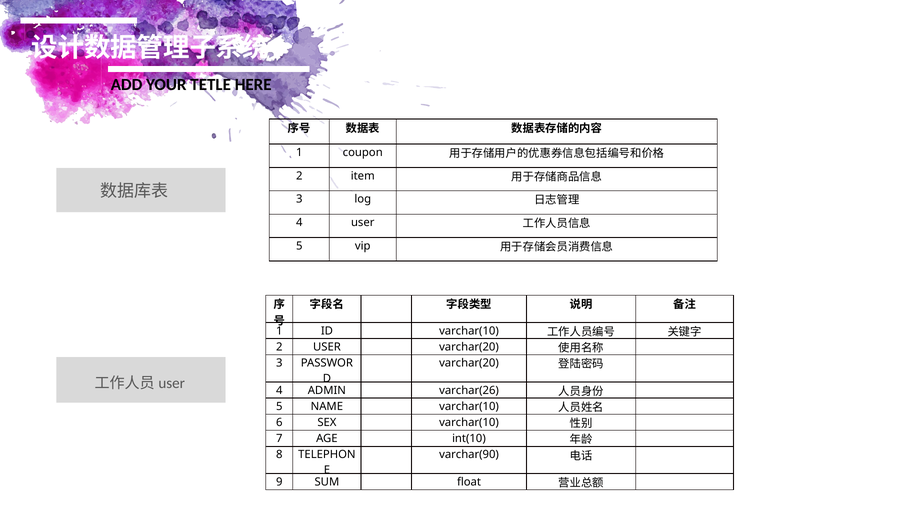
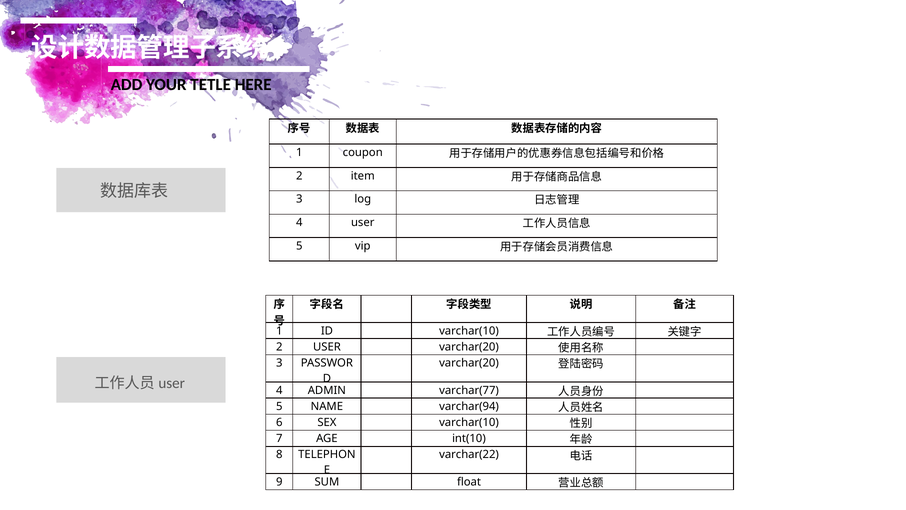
varchar(26: varchar(26 -> varchar(77
NAME varchar(10: varchar(10 -> varchar(94
varchar(90: varchar(90 -> varchar(22
